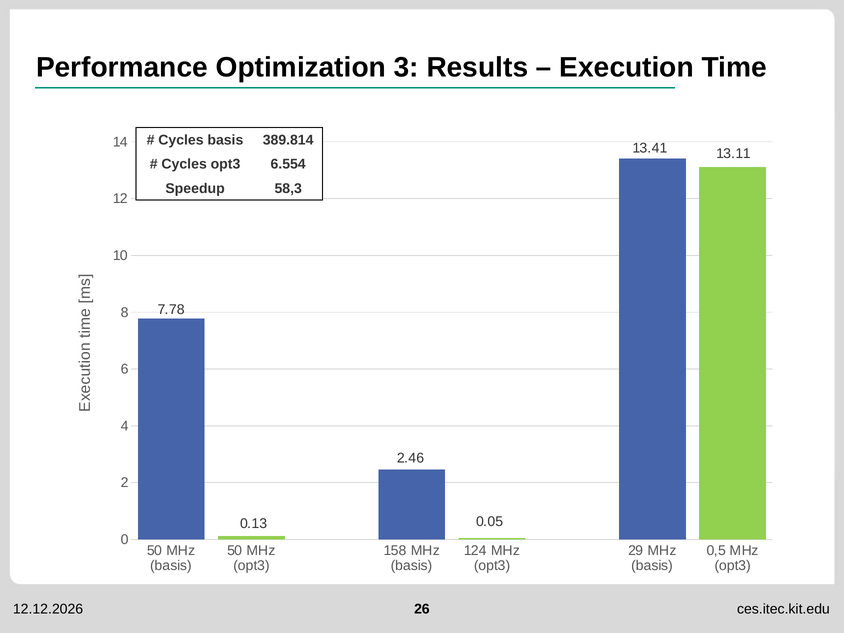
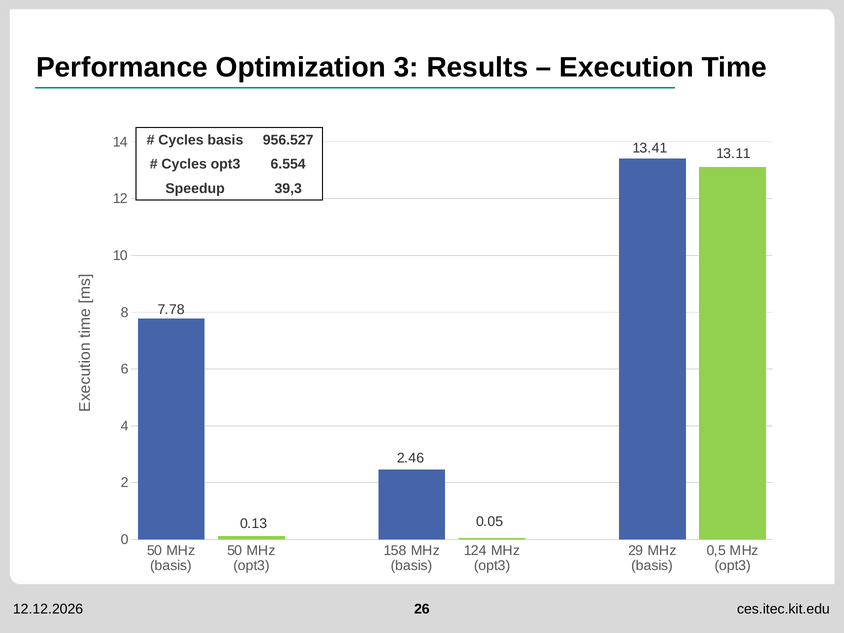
389.814: 389.814 -> 956.527
58,3: 58,3 -> 39,3
